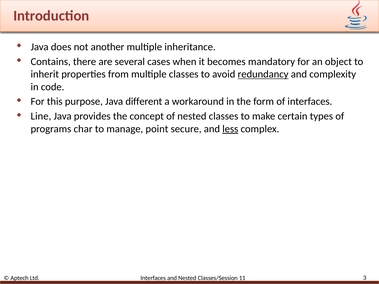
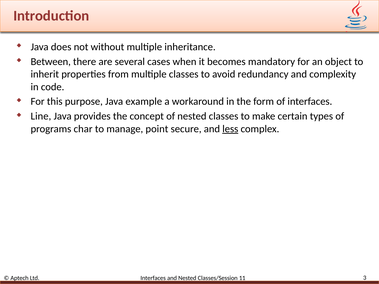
another: another -> without
Contains: Contains -> Between
redundancy underline: present -> none
different: different -> example
